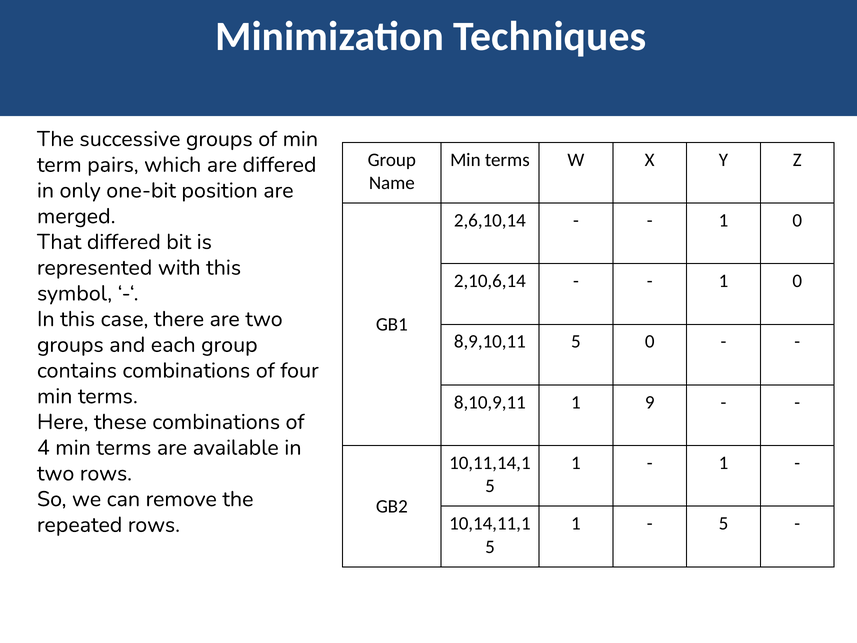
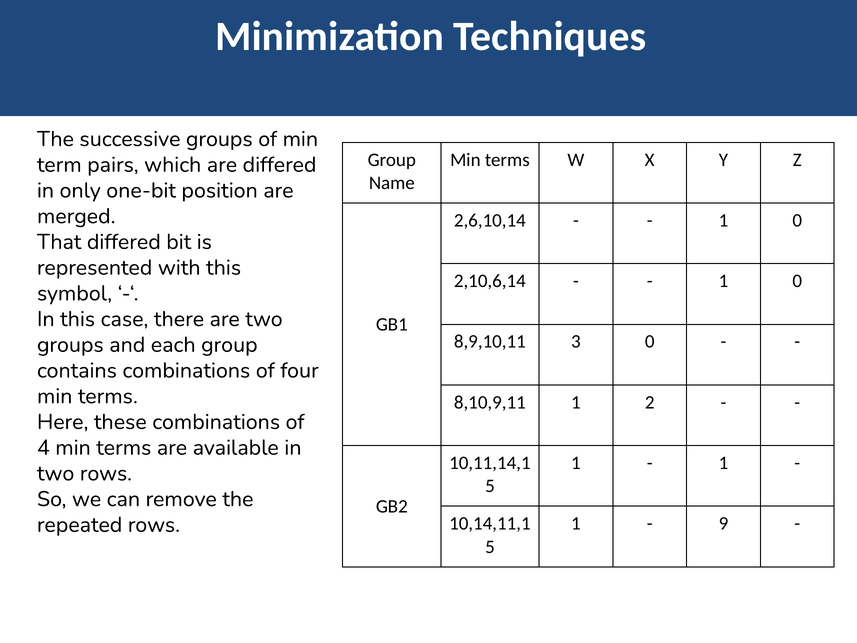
8,9,10,11 5: 5 -> 3
9: 9 -> 2
5 at (723, 523): 5 -> 9
